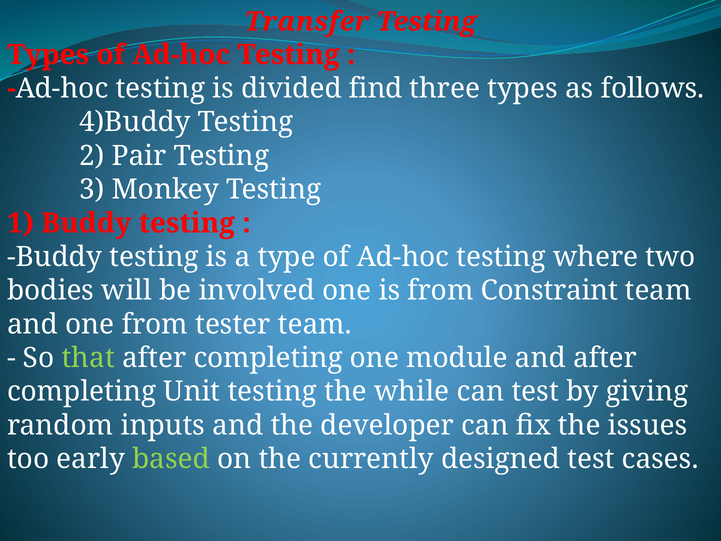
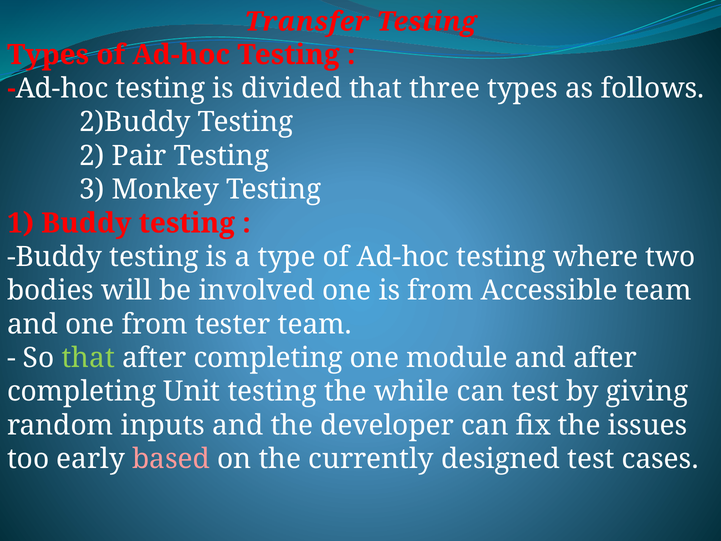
divided find: find -> that
4)Buddy: 4)Buddy -> 2)Buddy
Constraint: Constraint -> Accessible
based colour: light green -> pink
